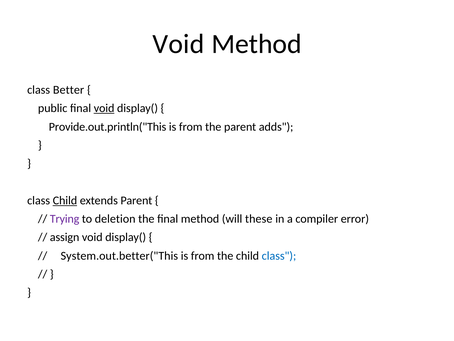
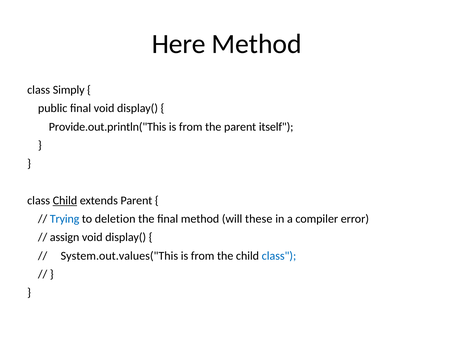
Void at (178, 44): Void -> Here
Better: Better -> Simply
void at (104, 108) underline: present -> none
adds: adds -> itself
Trying colour: purple -> blue
System.out.better("This: System.out.better("This -> System.out.values("This
